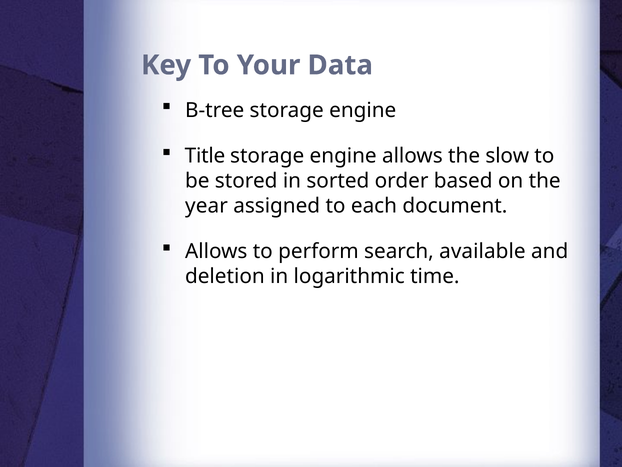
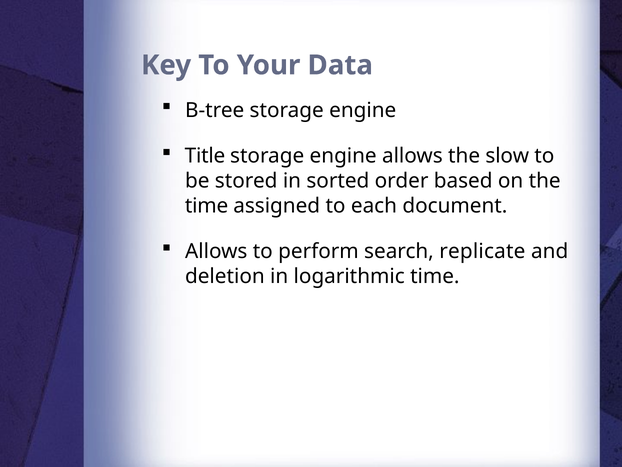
year at (206, 206): year -> time
available: available -> replicate
